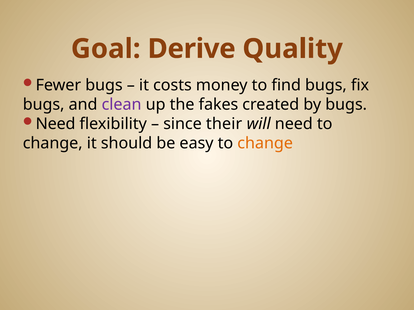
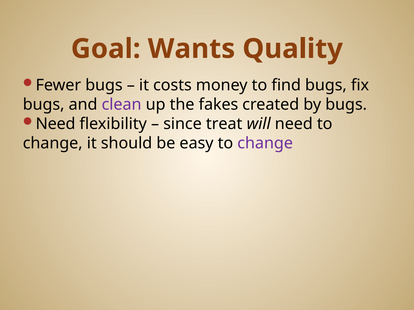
Derive: Derive -> Wants
their: their -> treat
change at (265, 143) colour: orange -> purple
